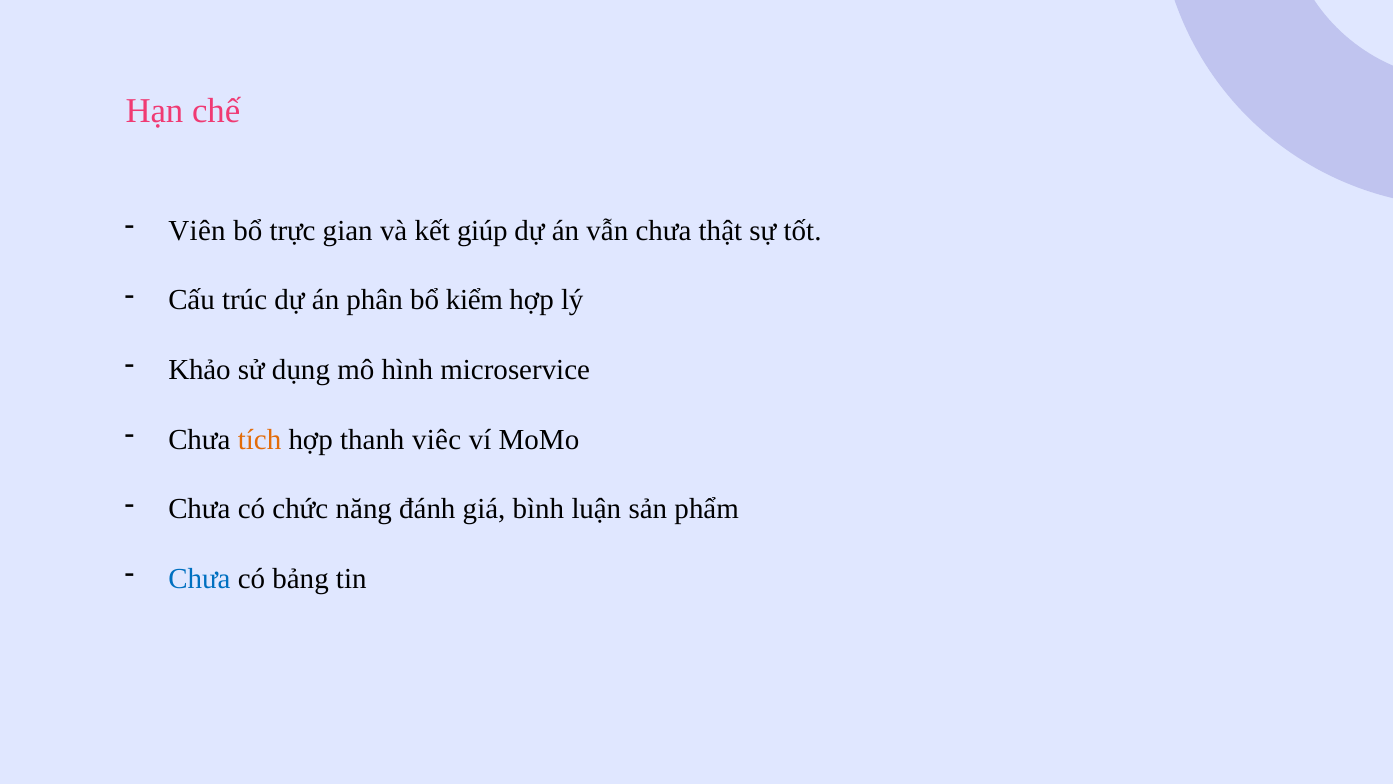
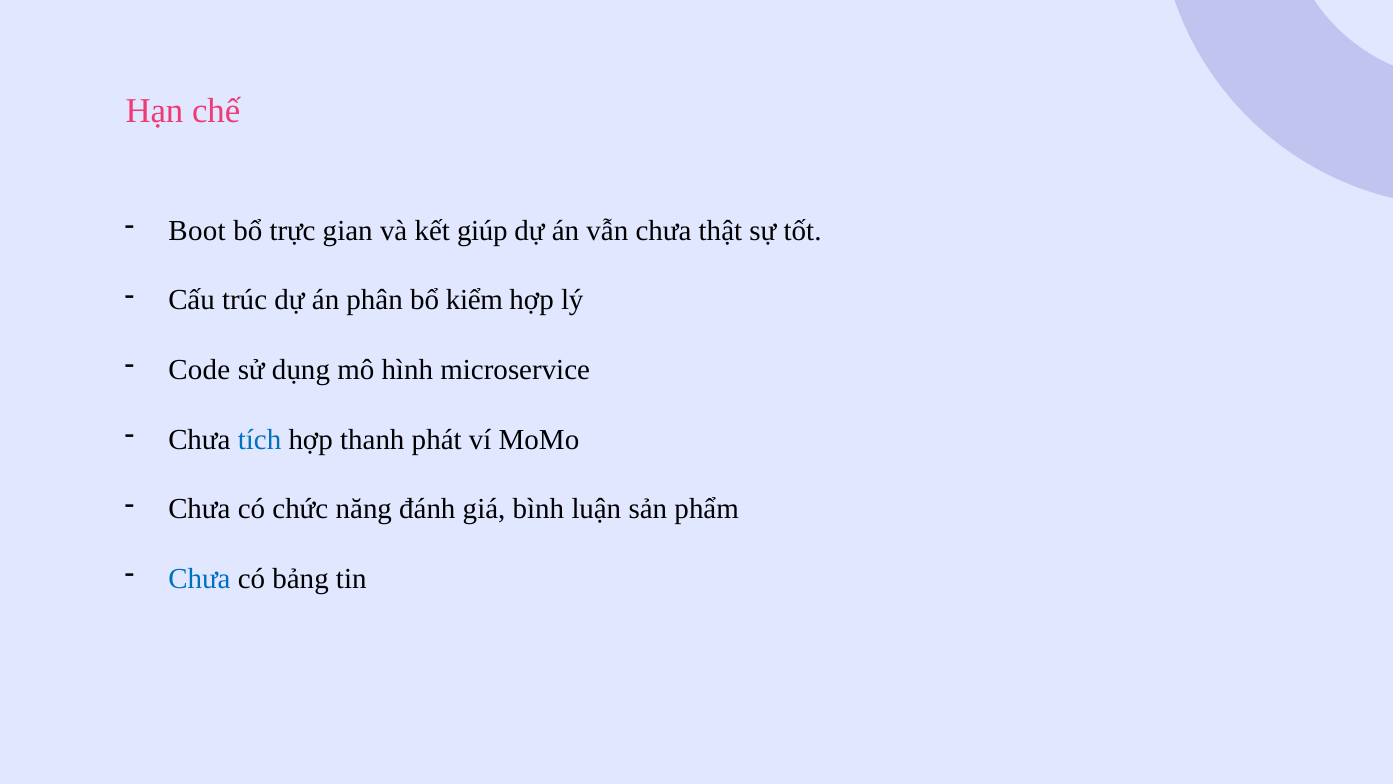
Viên: Viên -> Boot
Khảo: Khảo -> Code
tích colour: orange -> blue
viêc: viêc -> phát
